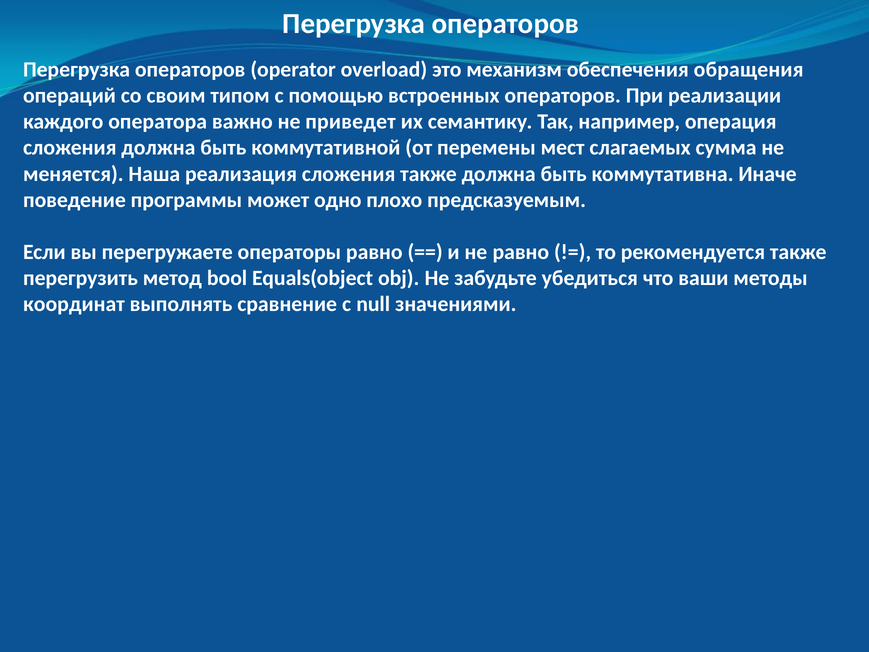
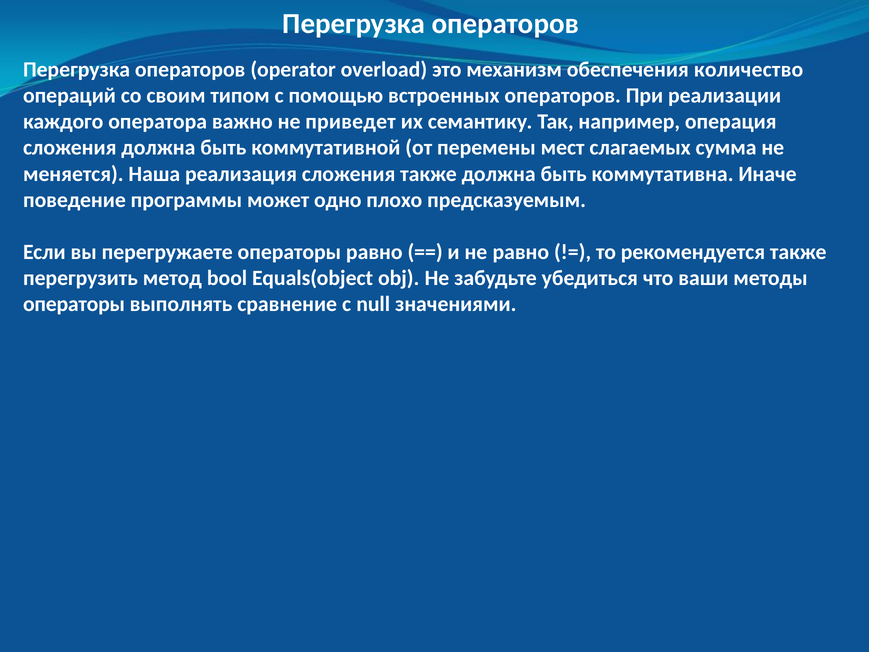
обращения: обращения -> количество
координат at (74, 304): координат -> операторы
